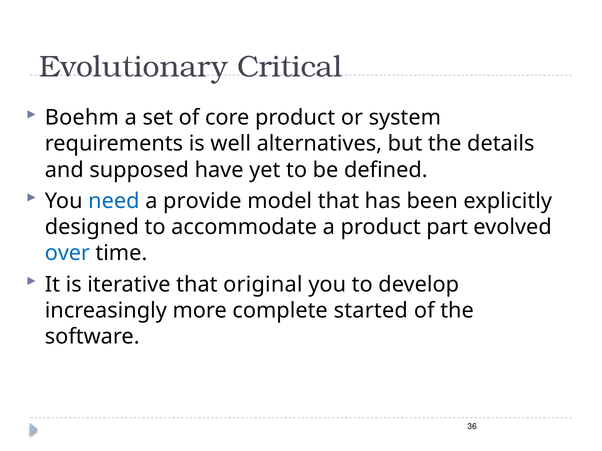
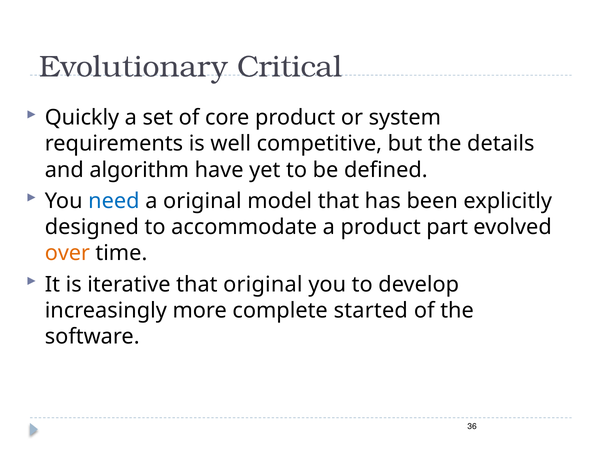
Boehm: Boehm -> Quickly
alternatives: alternatives -> competitive
supposed: supposed -> algorithm
a provide: provide -> original
over colour: blue -> orange
